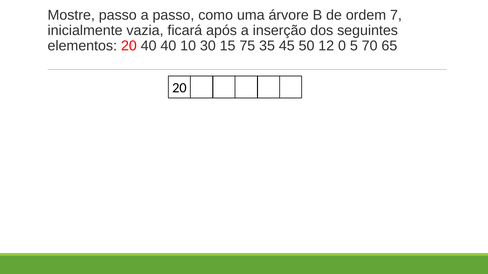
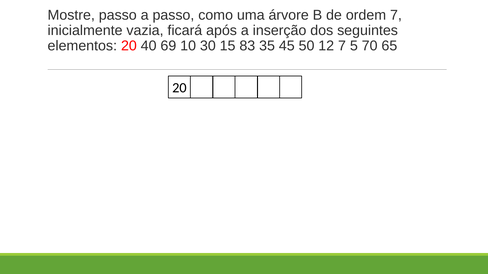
40 40: 40 -> 69
75: 75 -> 83
12 0: 0 -> 7
